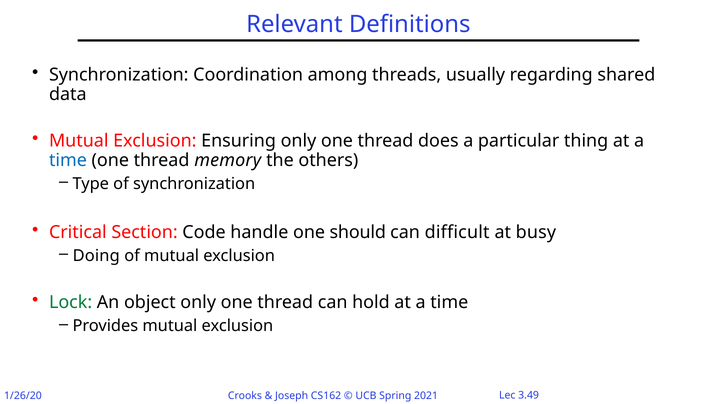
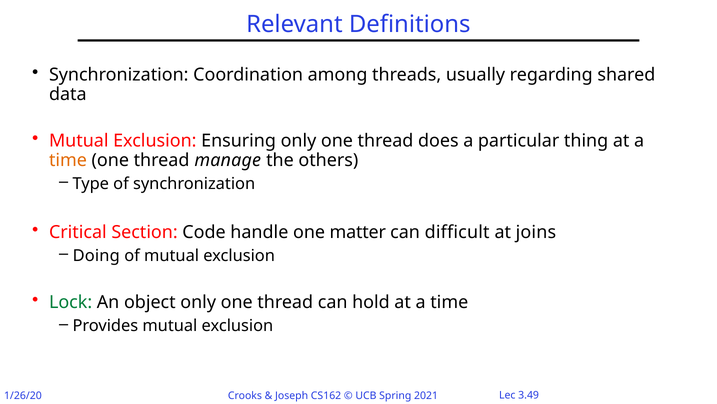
time at (68, 160) colour: blue -> orange
memory: memory -> manage
should: should -> matter
busy: busy -> joins
